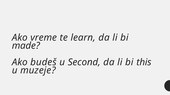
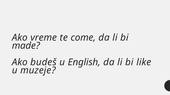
learn: learn -> come
Second: Second -> English
this: this -> like
